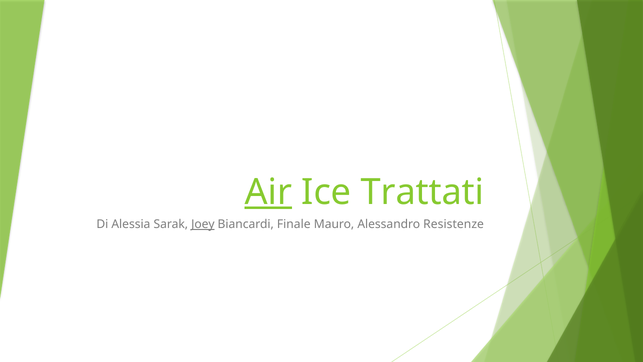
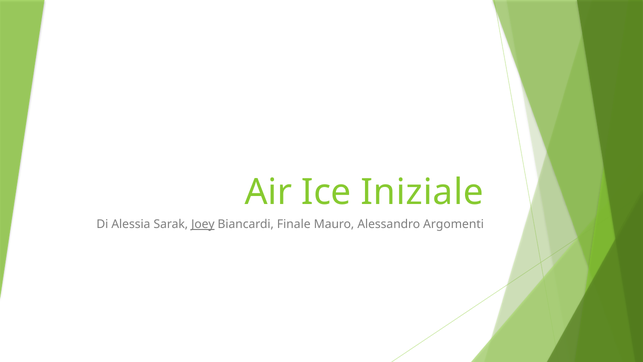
Air underline: present -> none
Trattati: Trattati -> Iniziale
Resistenze: Resistenze -> Argomenti
